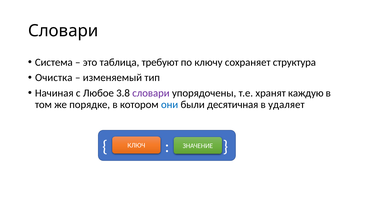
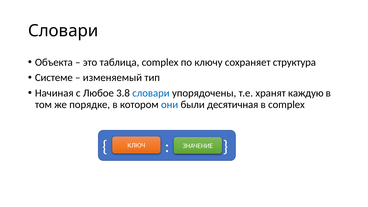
Система: Система -> Объекта
таблица требуют: требуют -> complex
Очистка: Очистка -> Системе
словари at (151, 93) colour: purple -> blue
в удаляет: удаляет -> complex
